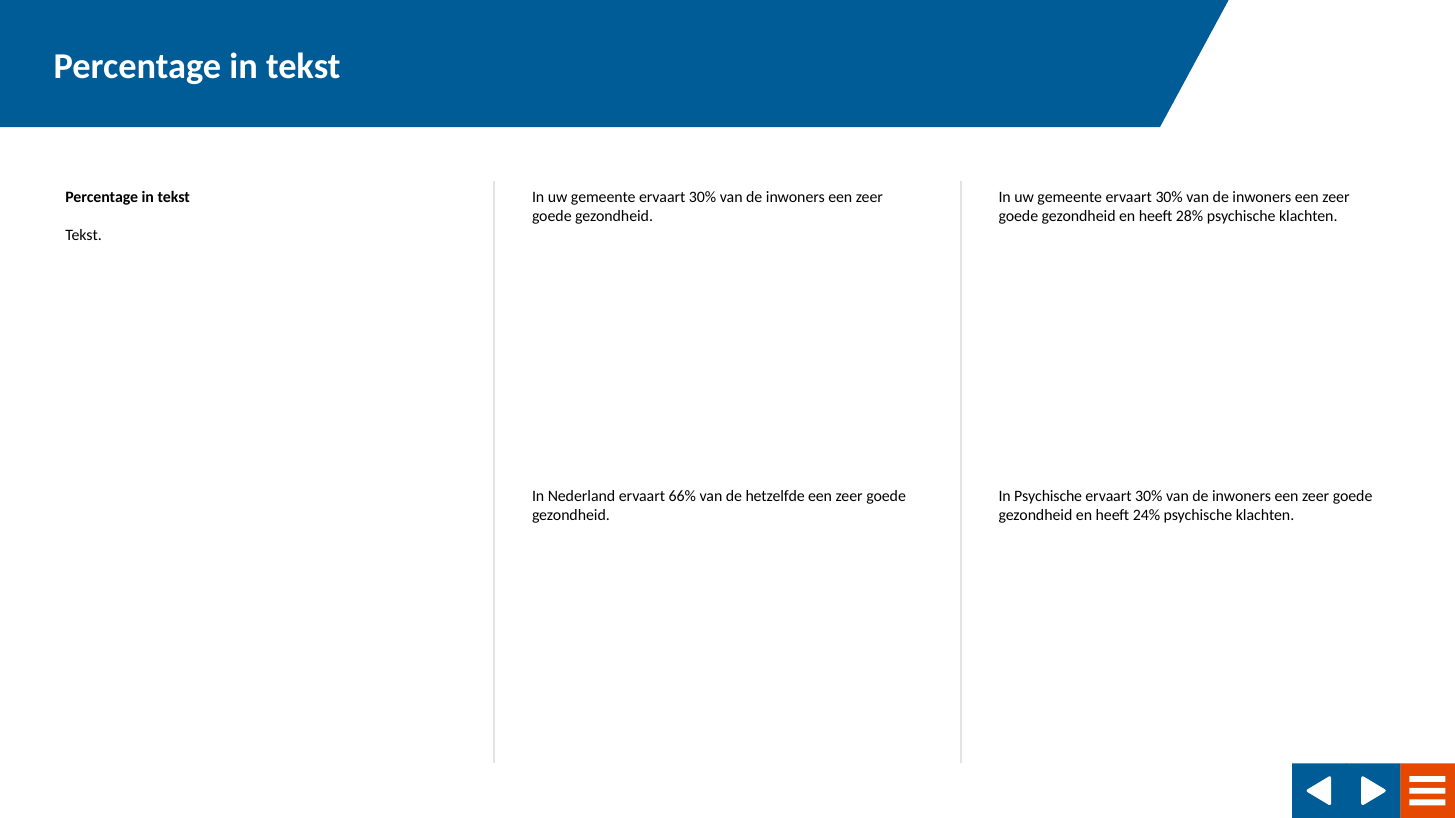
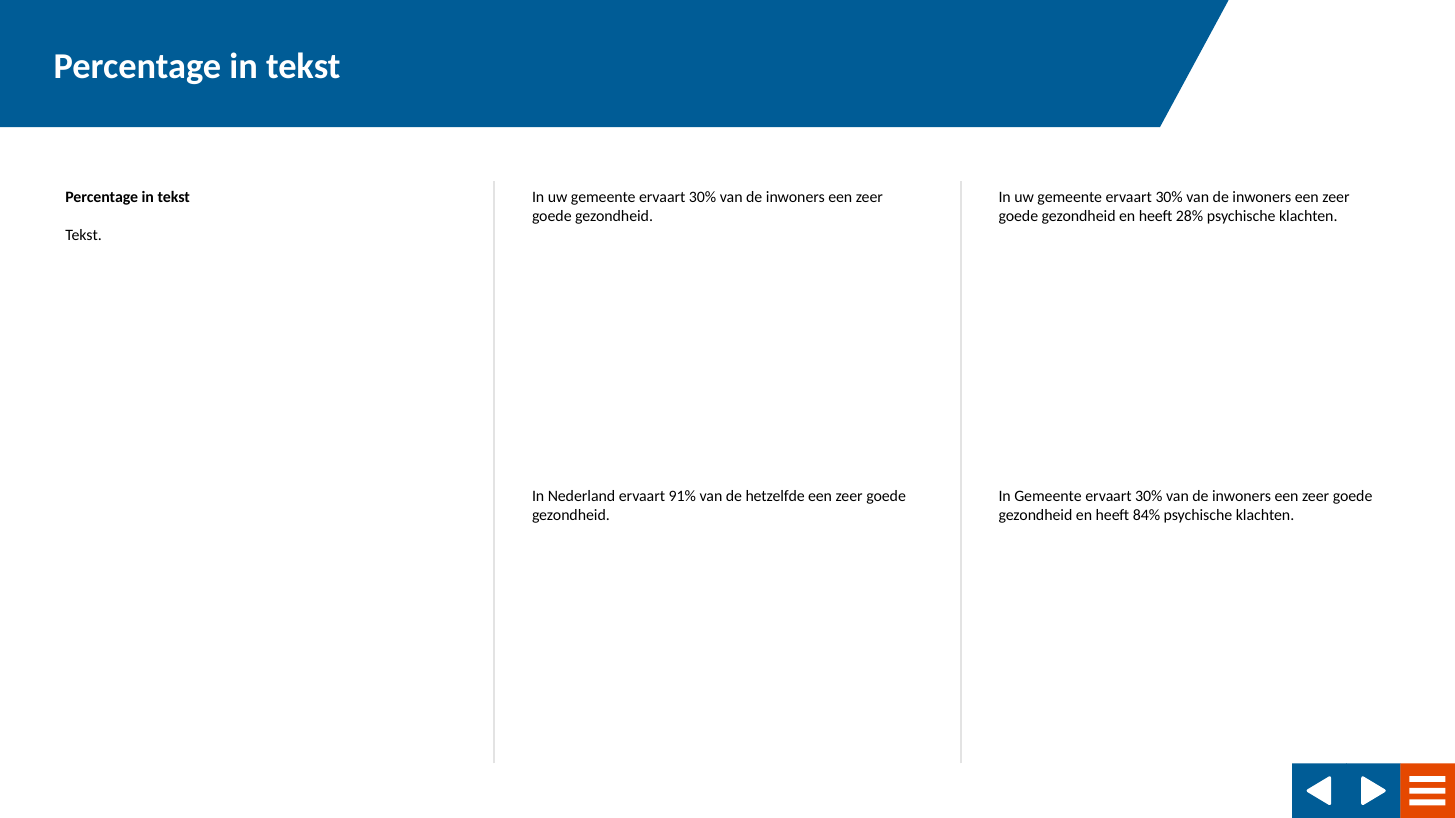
66%: 66% -> 91%
In Psychische: Psychische -> Gemeente
24%: 24% -> 84%
